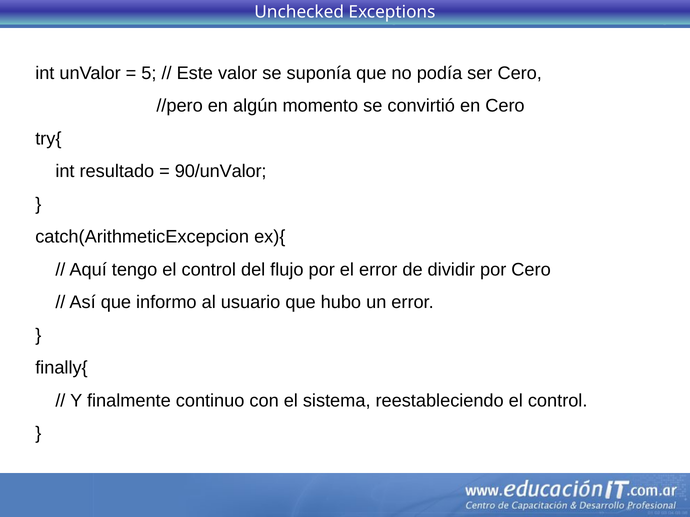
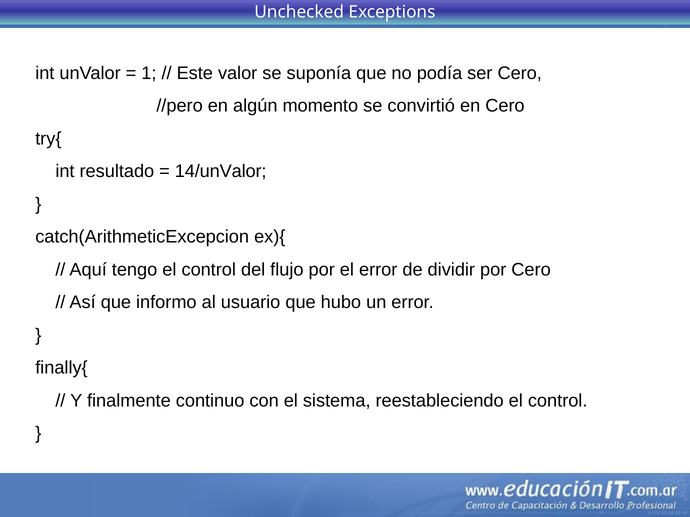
5: 5 -> 1
90/unValor: 90/unValor -> 14/unValor
